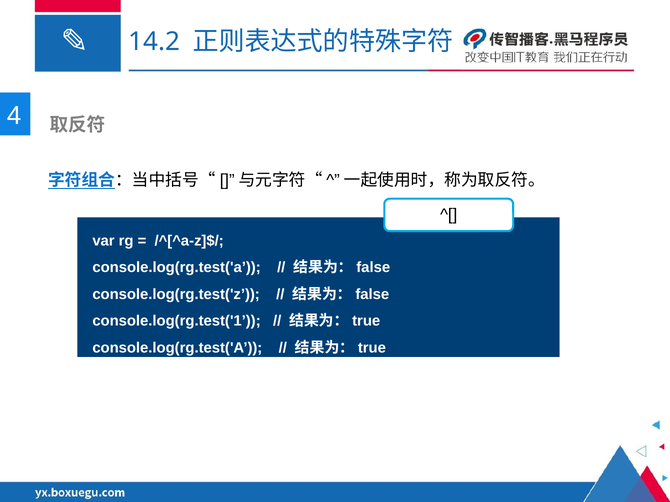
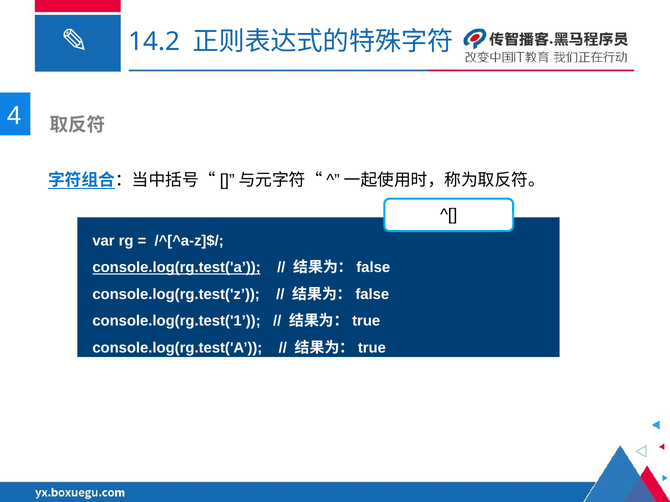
console.log(rg.test('a at (177, 268) underline: none -> present
